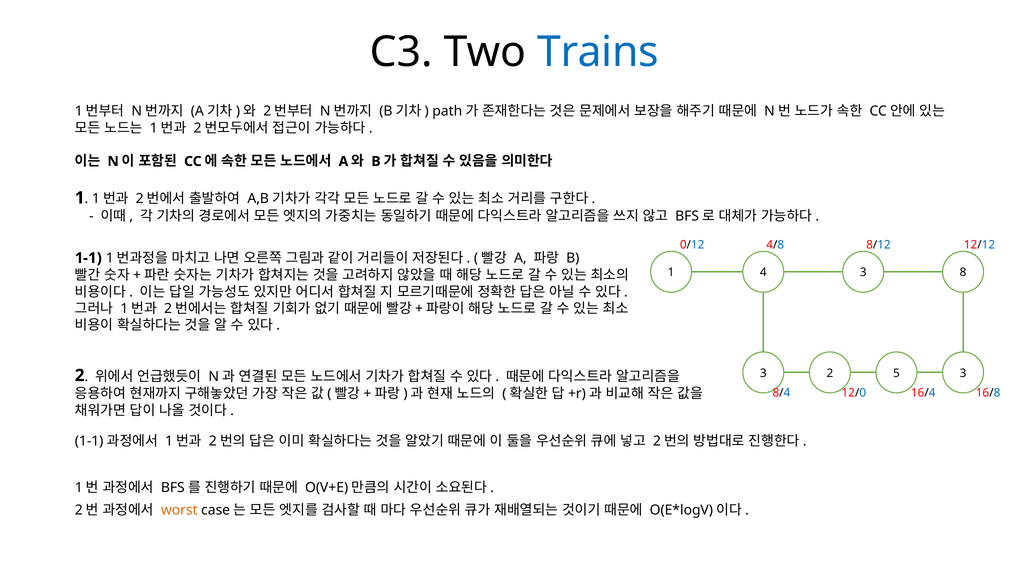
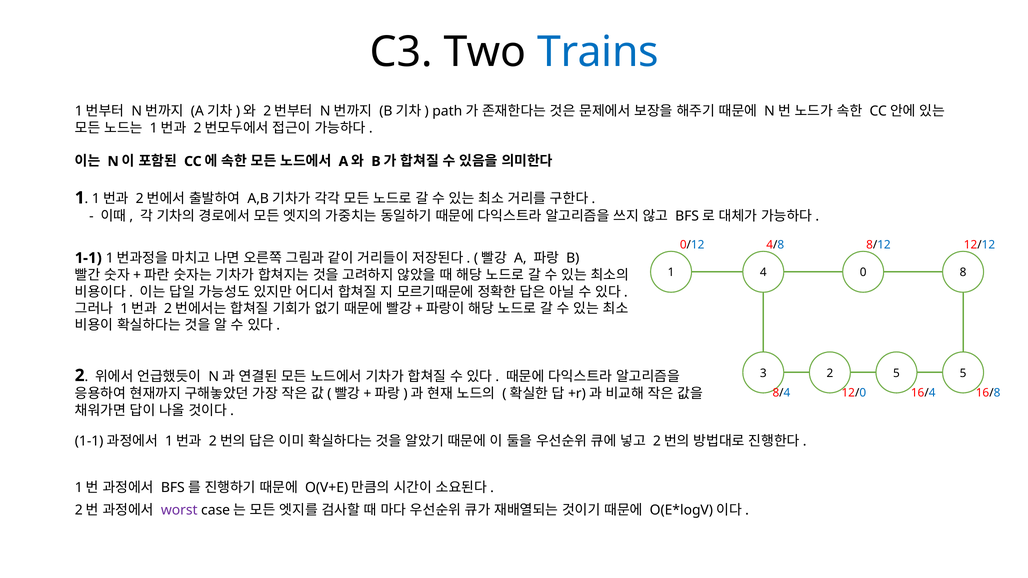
4 3: 3 -> 0
2 3: 3 -> 5
worst colour: orange -> purple
